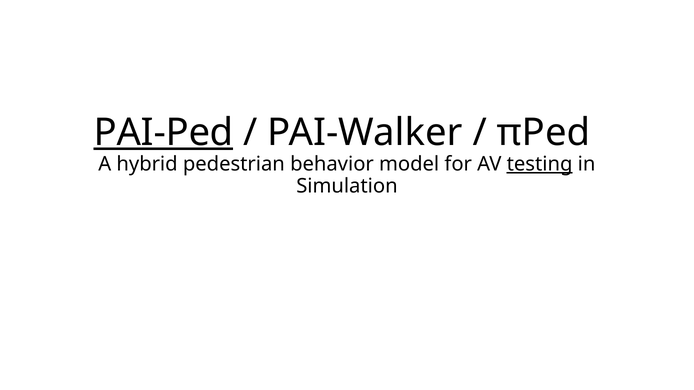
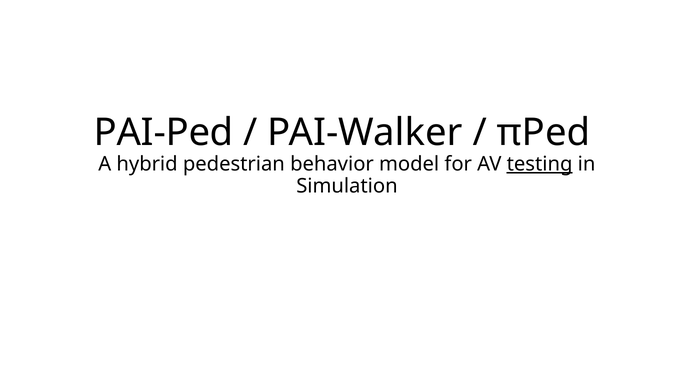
PAI-Ped underline: present -> none
